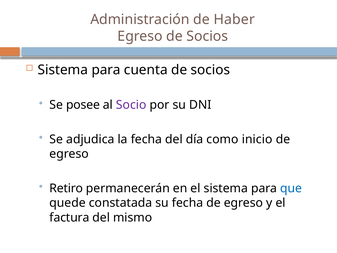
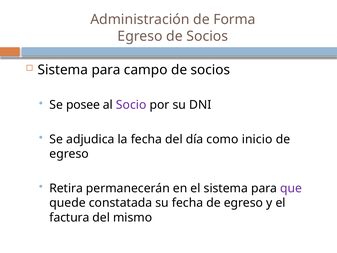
Haber: Haber -> Forma
cuenta: cuenta -> campo
Retiro: Retiro -> Retira
que colour: blue -> purple
